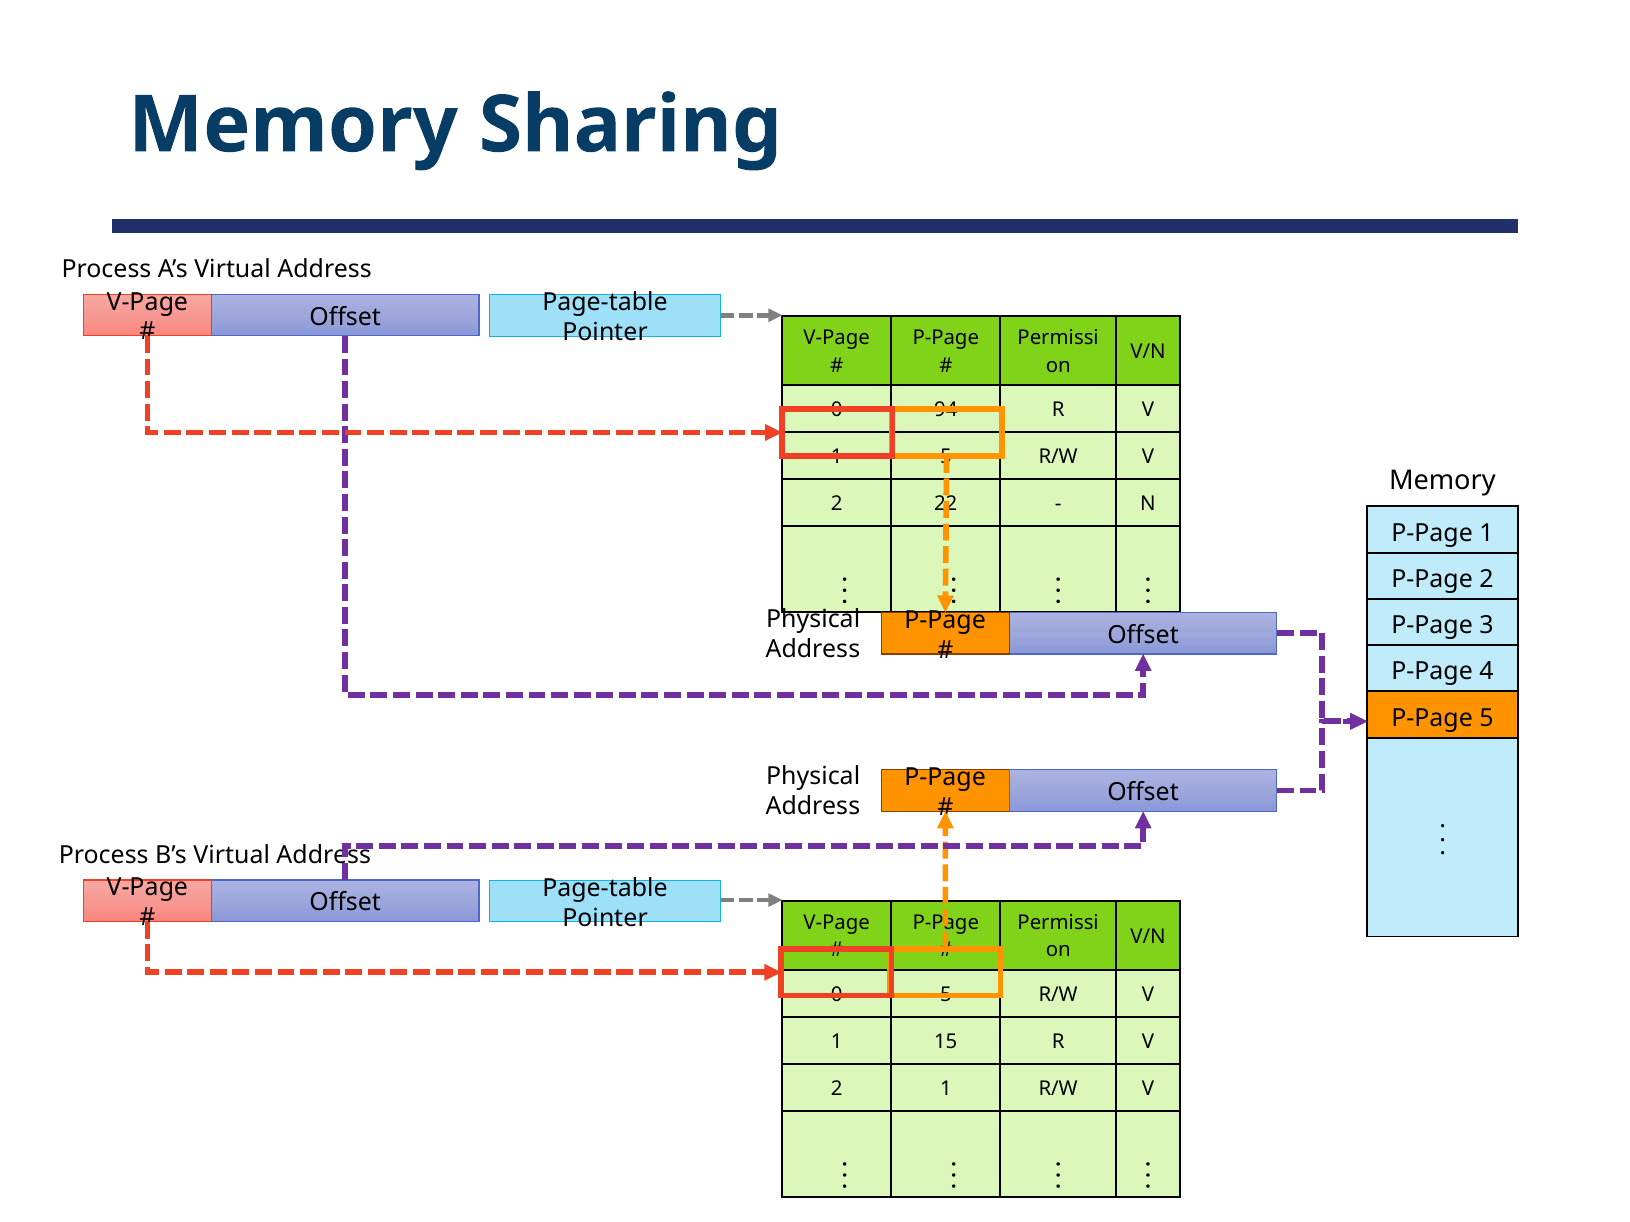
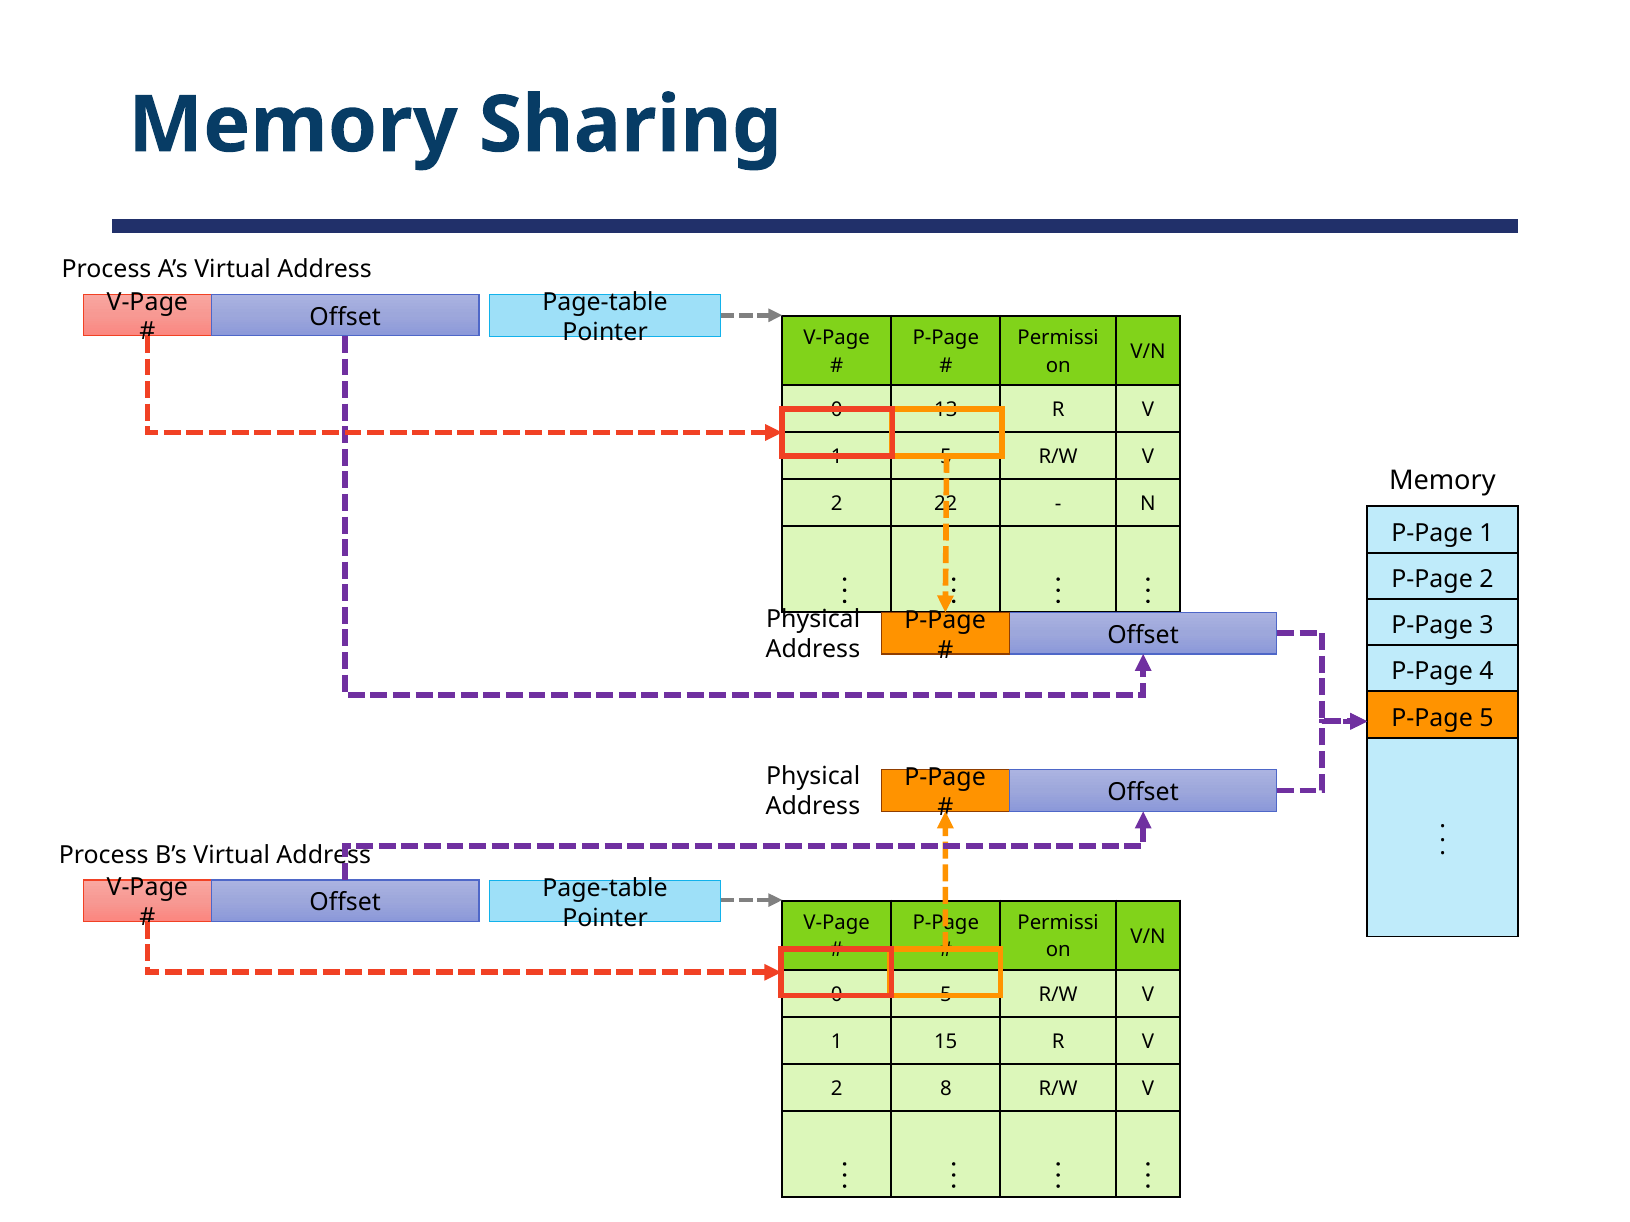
94: 94 -> 13
2 1: 1 -> 8
